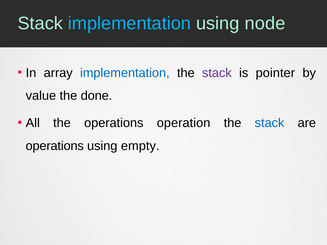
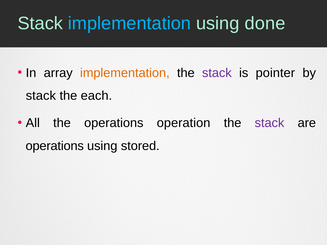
node: node -> done
implementation at (125, 73) colour: blue -> orange
value at (41, 96): value -> stack
done: done -> each
stack at (270, 123) colour: blue -> purple
empty: empty -> stored
